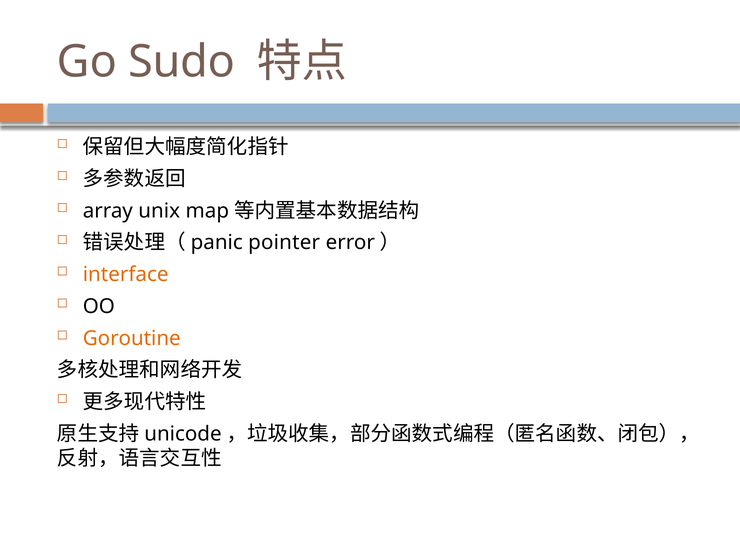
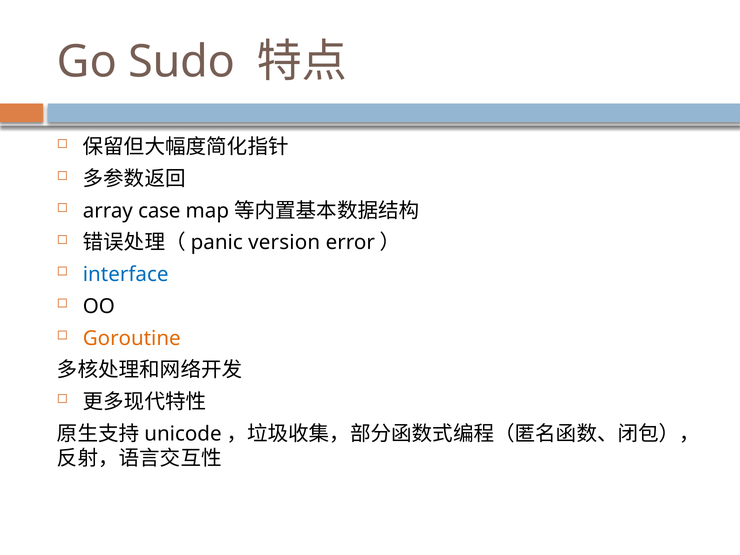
unix: unix -> case
pointer: pointer -> version
interface colour: orange -> blue
